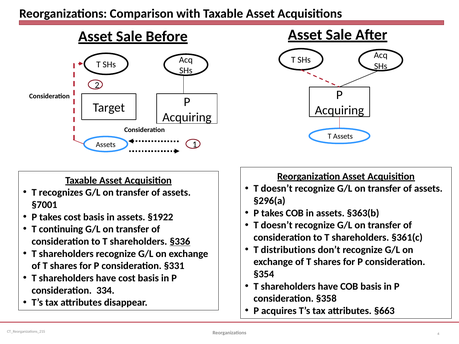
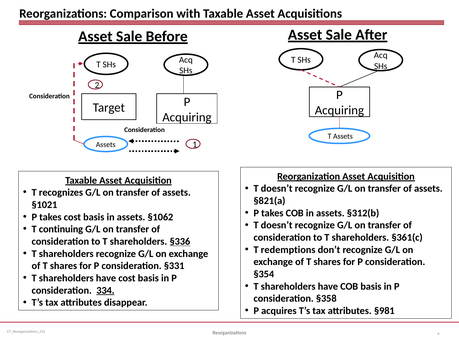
§296(a: §296(a -> §821(a
§7001: §7001 -> §1021
§363(b: §363(b -> §312(b
§1922: §1922 -> §1062
distributions: distributions -> redemptions
334 underline: none -> present
§663: §663 -> §981
